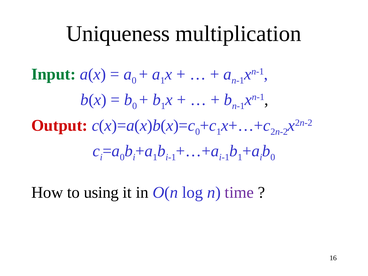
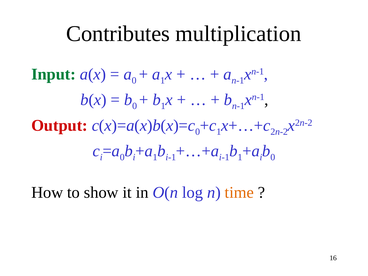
Uniqueness: Uniqueness -> Contributes
using: using -> show
time colour: purple -> orange
